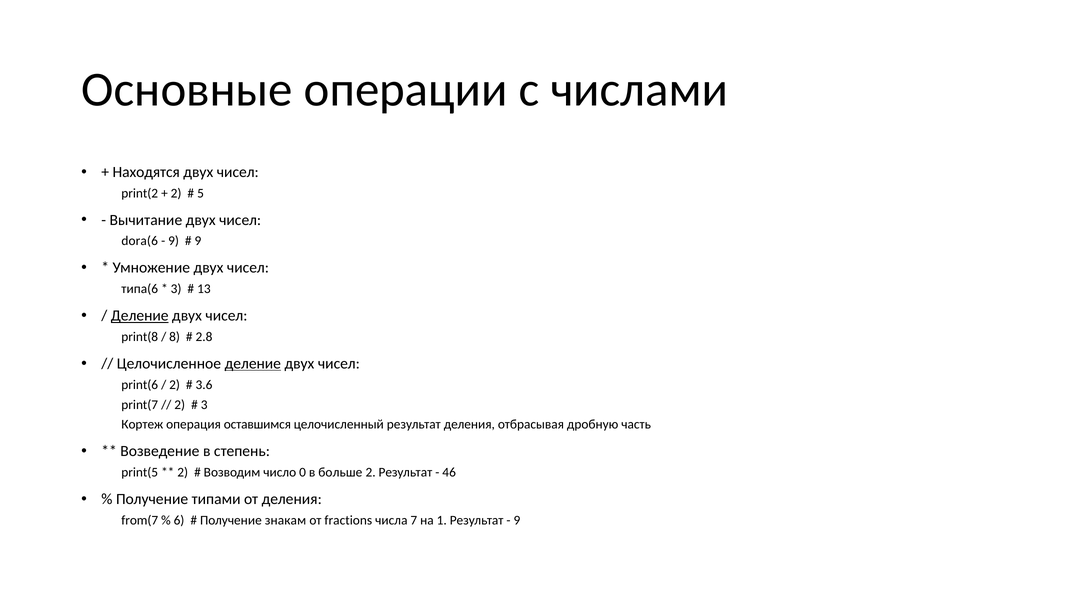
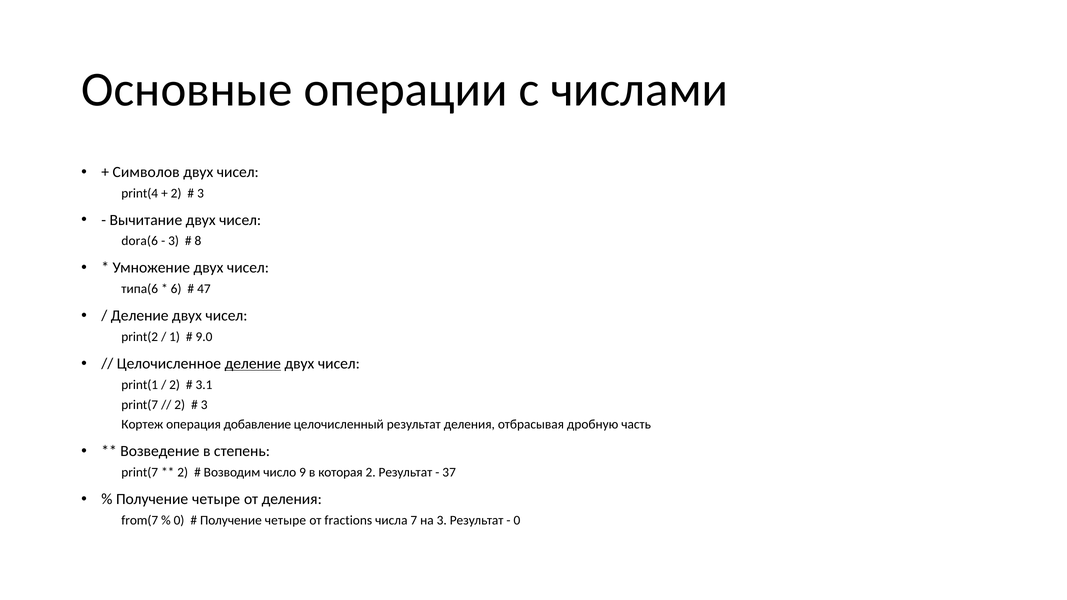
Находятся: Находятся -> Символов
print(2: print(2 -> print(4
5 at (201, 193): 5 -> 3
9 at (174, 241): 9 -> 3
9 at (198, 241): 9 -> 8
3 at (176, 289): 3 -> 6
13: 13 -> 47
Деление at (140, 316) underline: present -> none
print(8: print(8 -> print(2
8: 8 -> 1
2.8: 2.8 -> 9.0
print(6: print(6 -> print(1
3.6: 3.6 -> 3.1
оставшимся: оставшимся -> добавление
print(5 at (140, 473): print(5 -> print(7
0: 0 -> 9
больше: больше -> которая
46: 46 -> 37
типами at (216, 499): типами -> четыре
6 at (179, 520): 6 -> 0
знакам at (285, 520): знакам -> четыре
на 1: 1 -> 3
9 at (517, 520): 9 -> 0
